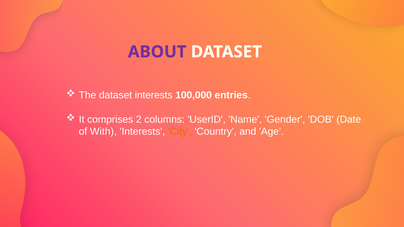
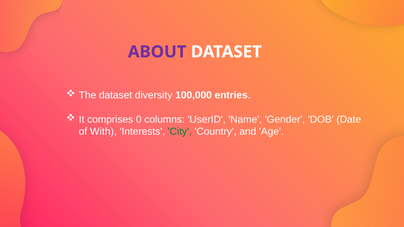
dataset interests: interests -> diversity
2: 2 -> 0
City colour: orange -> green
